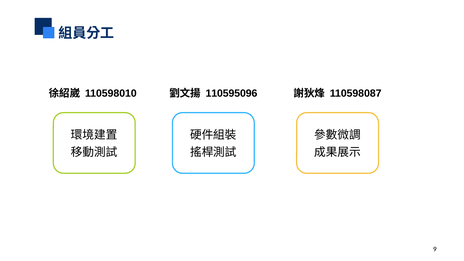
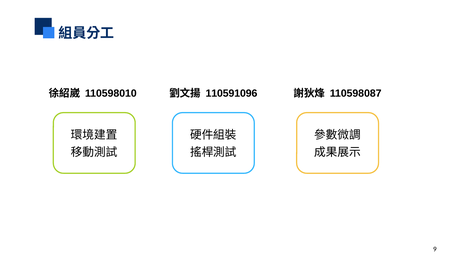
110595096: 110595096 -> 110591096
